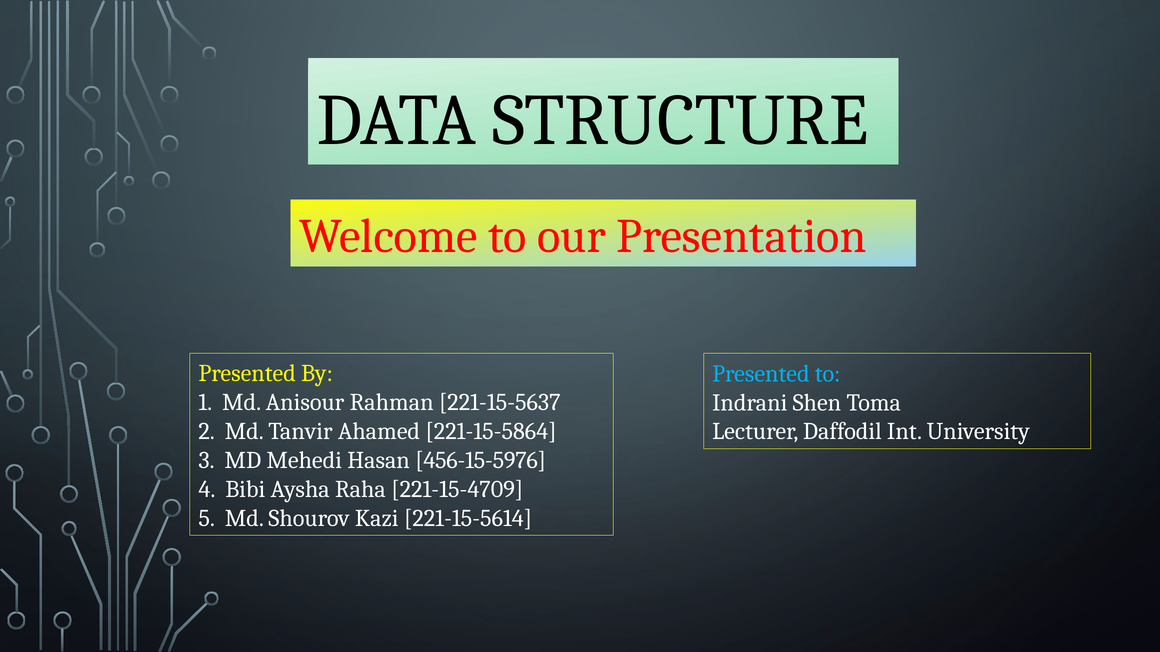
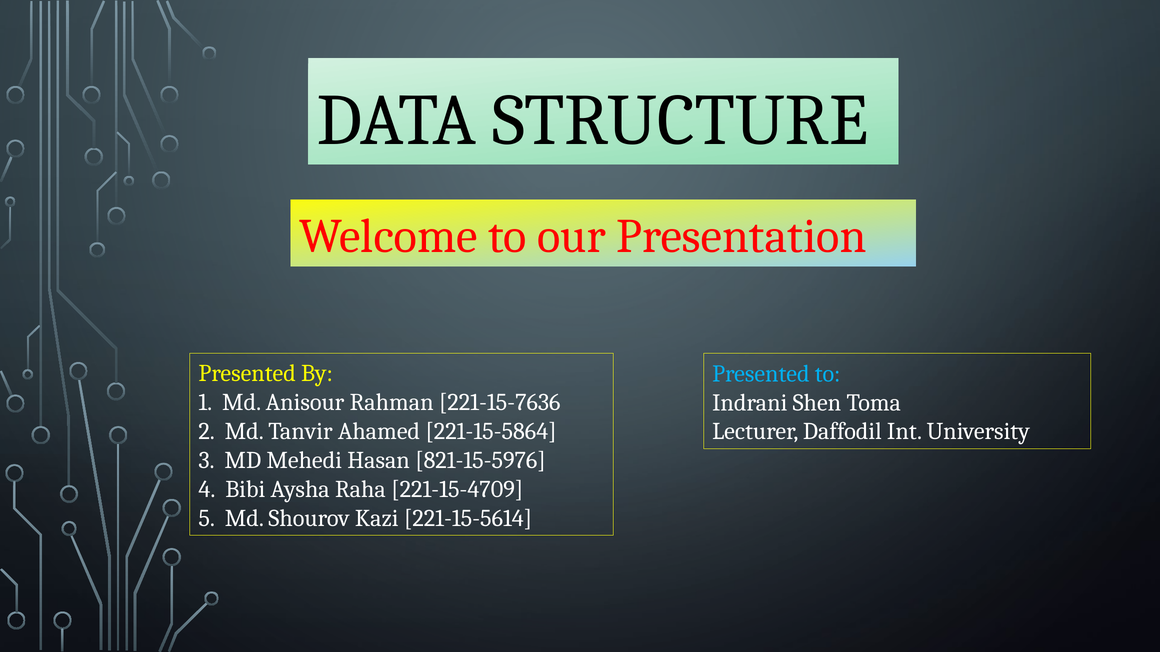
221-15-5637: 221-15-5637 -> 221-15-7636
456-15-5976: 456-15-5976 -> 821-15-5976
